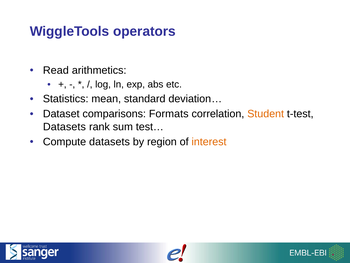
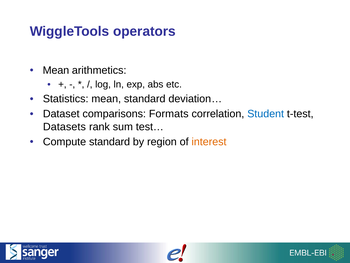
Read at (56, 70): Read -> Mean
Student colour: orange -> blue
Compute datasets: datasets -> standard
